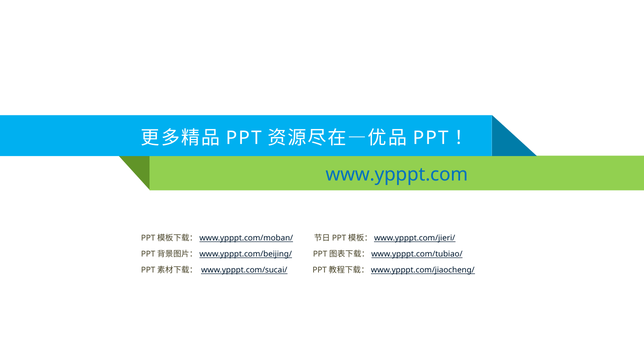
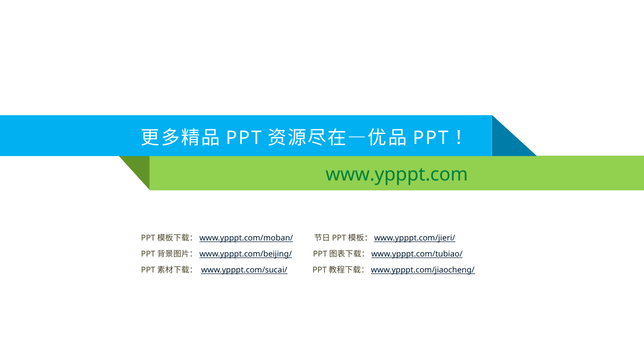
www.ypppt.com colour: blue -> green
